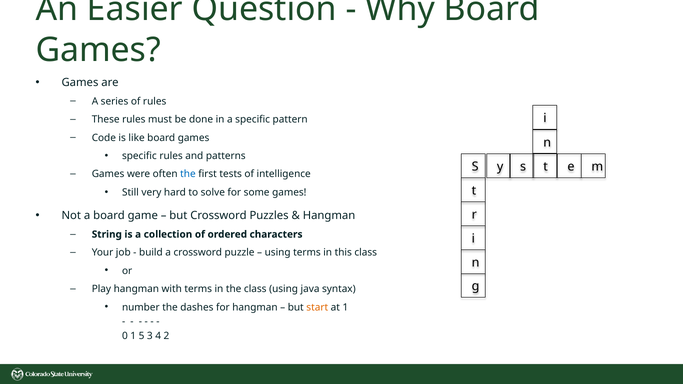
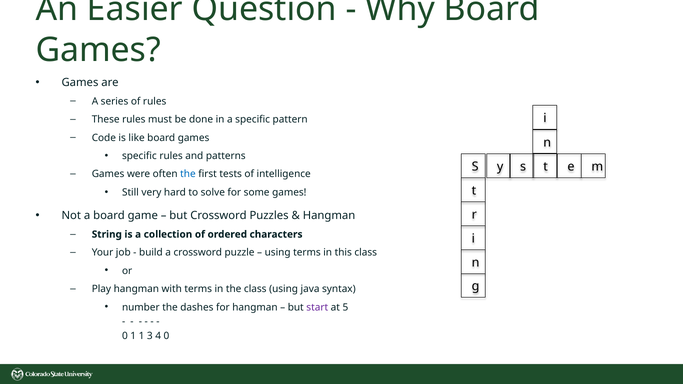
start colour: orange -> purple
at 1: 1 -> 5
1 5: 5 -> 1
4 2: 2 -> 0
